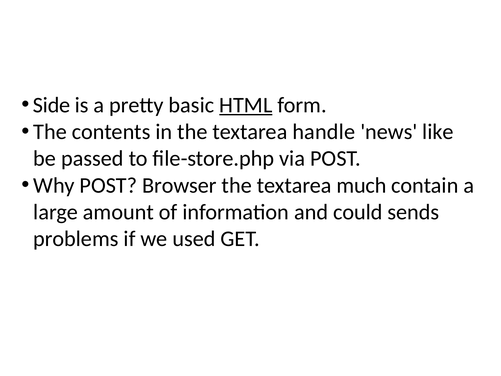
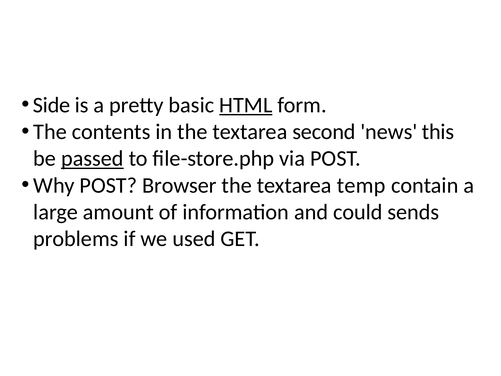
handle: handle -> second
like: like -> this
passed underline: none -> present
much: much -> temp
